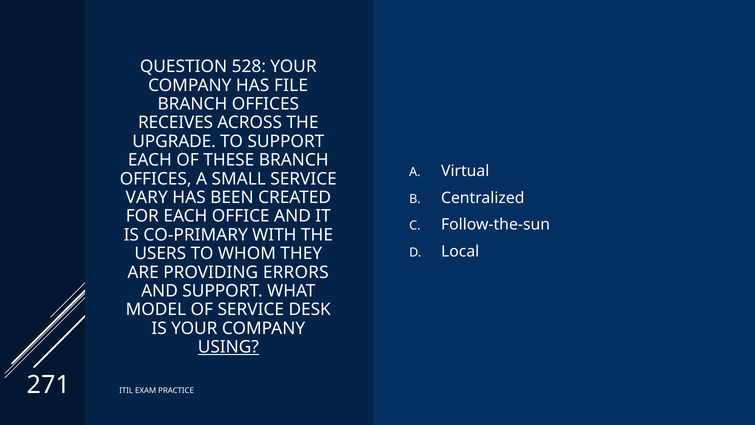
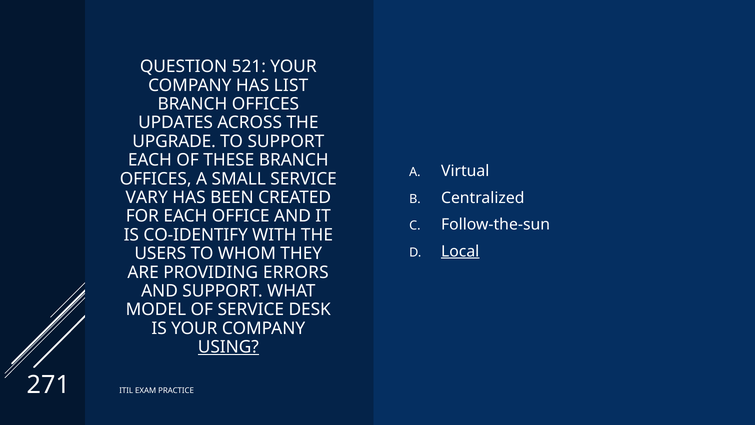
528: 528 -> 521
FILE: FILE -> LIST
RECEIVES: RECEIVES -> UPDATES
CO-PRIMARY: CO-PRIMARY -> CO-IDENTIFY
Local underline: none -> present
